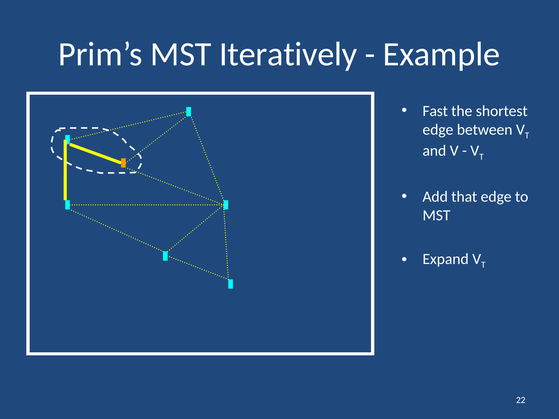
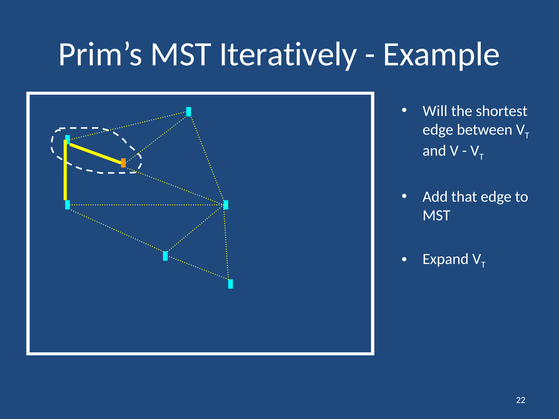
Fast: Fast -> Will
